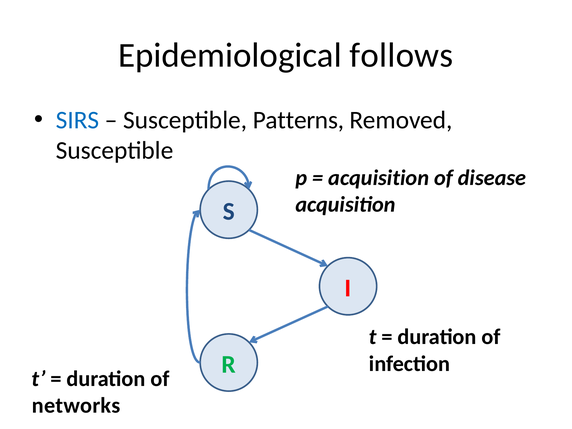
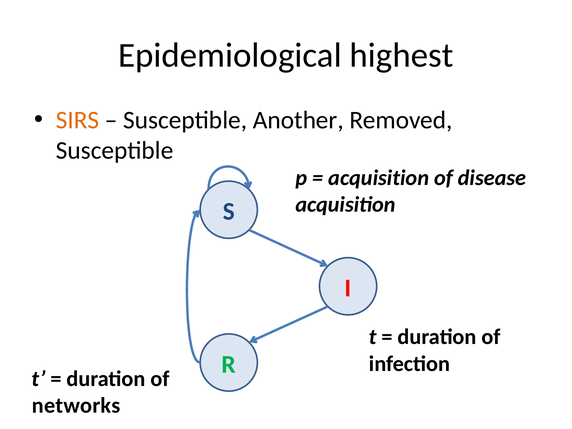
follows: follows -> highest
SIRS colour: blue -> orange
Patterns: Patterns -> Another
